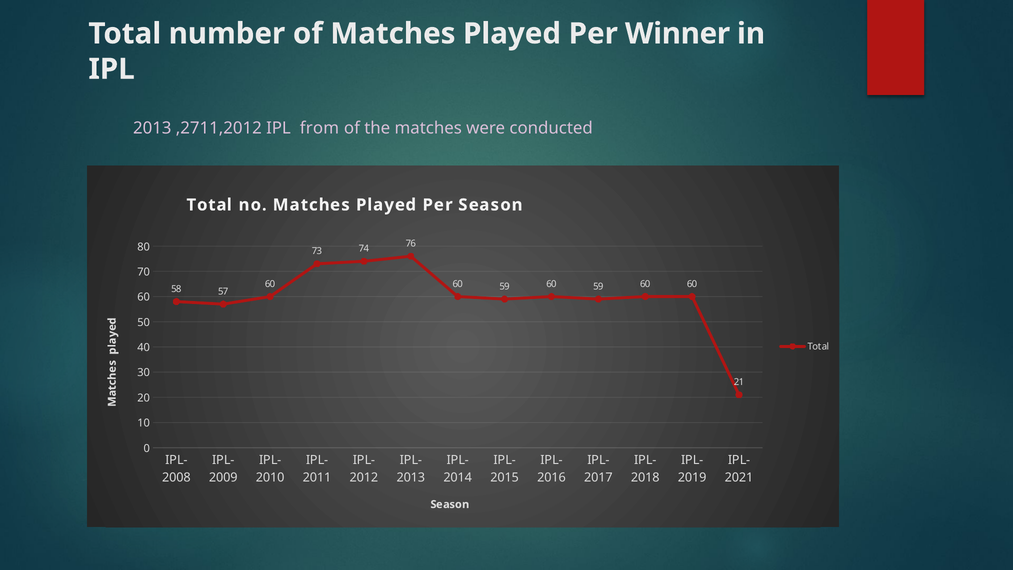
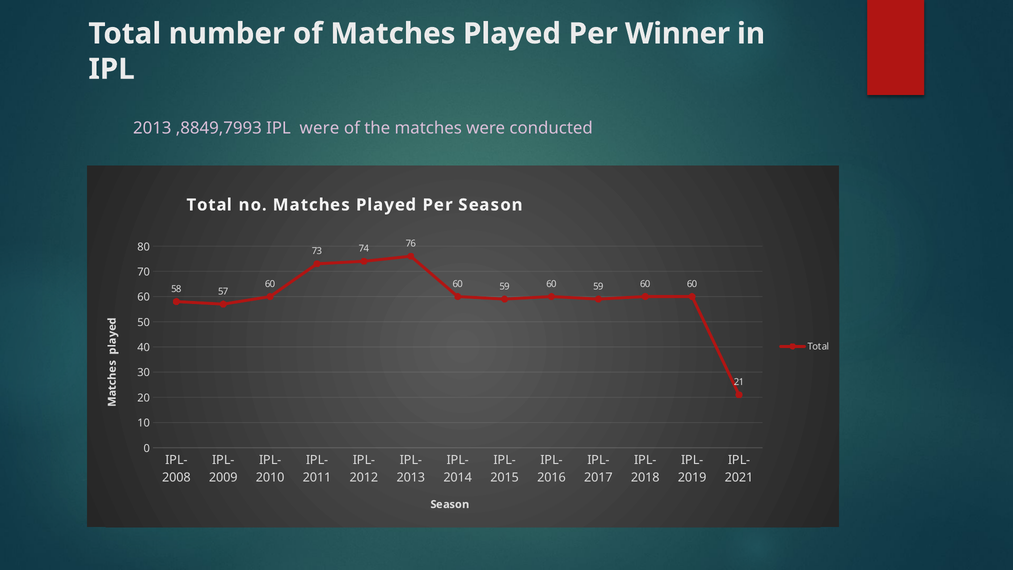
,2711,2012: ,2711,2012 -> ,8849,7993
IPL from: from -> were
